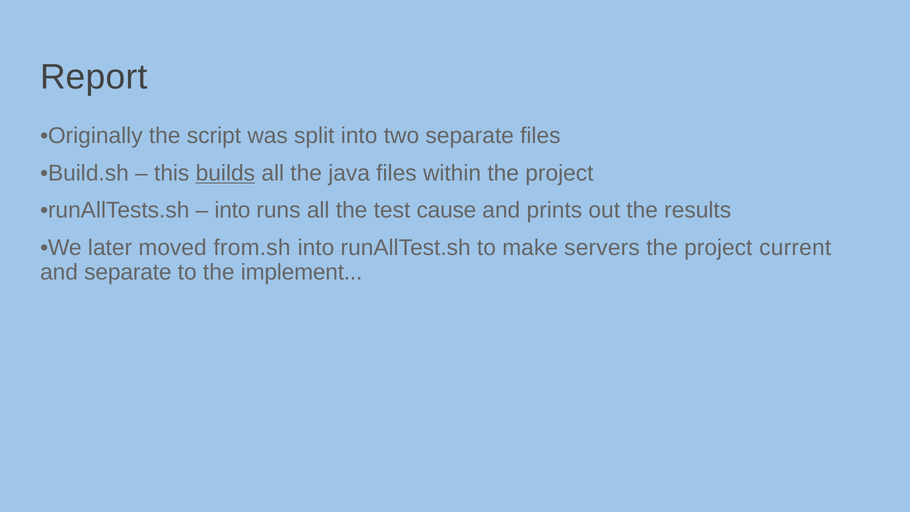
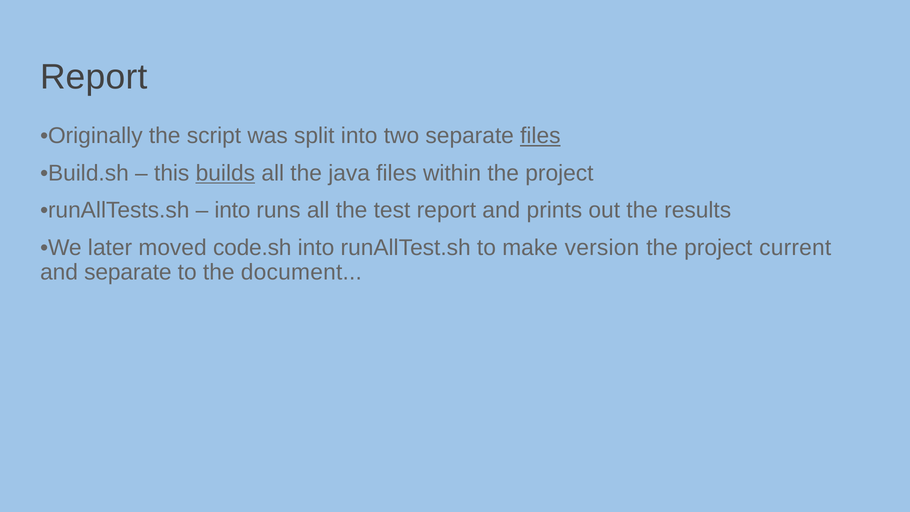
files at (540, 136) underline: none -> present
test cause: cause -> report
from.sh: from.sh -> code.sh
servers: servers -> version
implement: implement -> document
